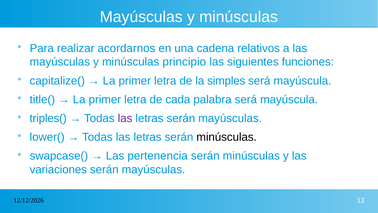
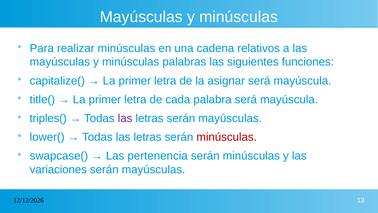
realizar acordarnos: acordarnos -> minúsculas
principio: principio -> palabras
simples: simples -> asignar
minúsculas at (227, 137) colour: black -> red
